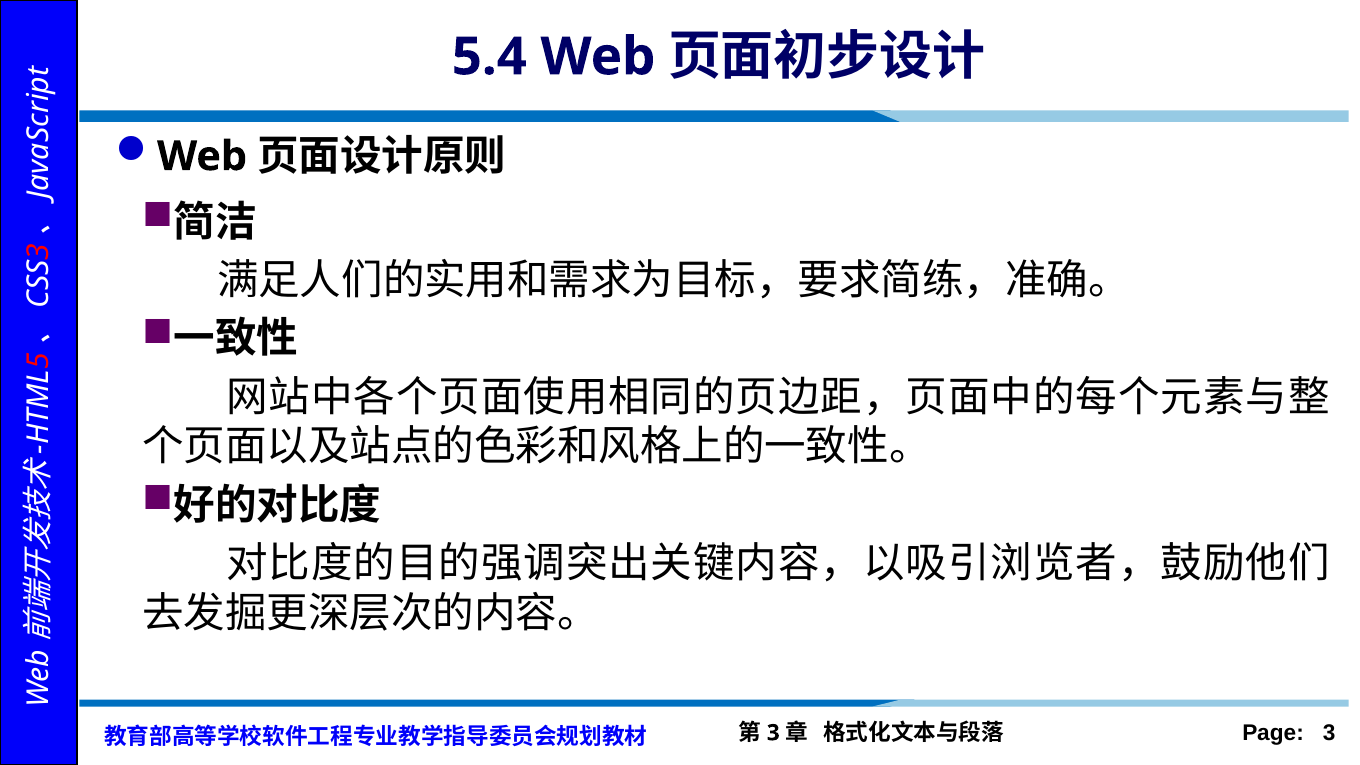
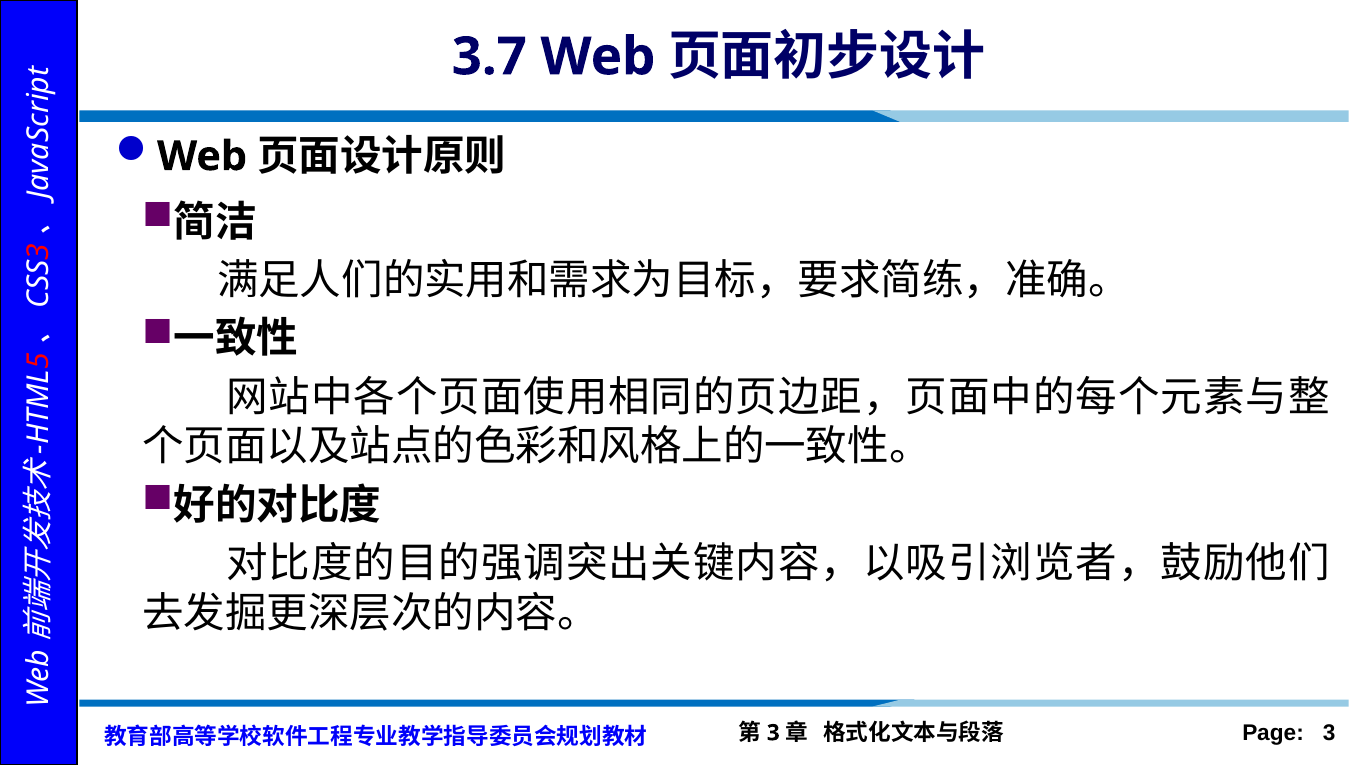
5.4: 5.4 -> 3.7
